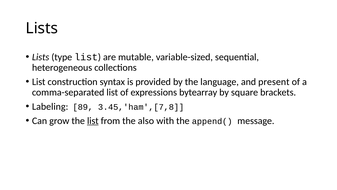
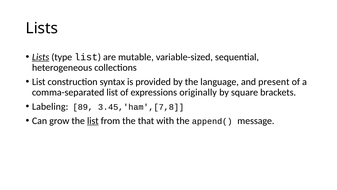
Lists at (41, 57) underline: none -> present
bytearray: bytearray -> originally
also: also -> that
